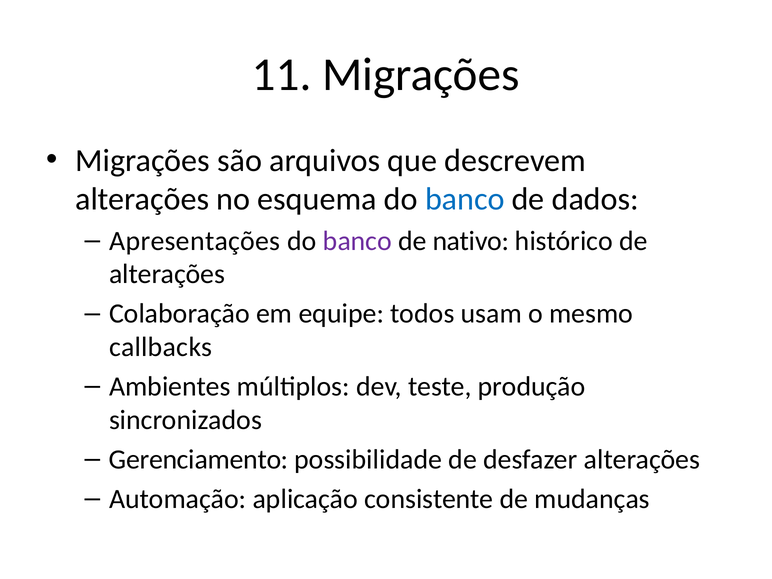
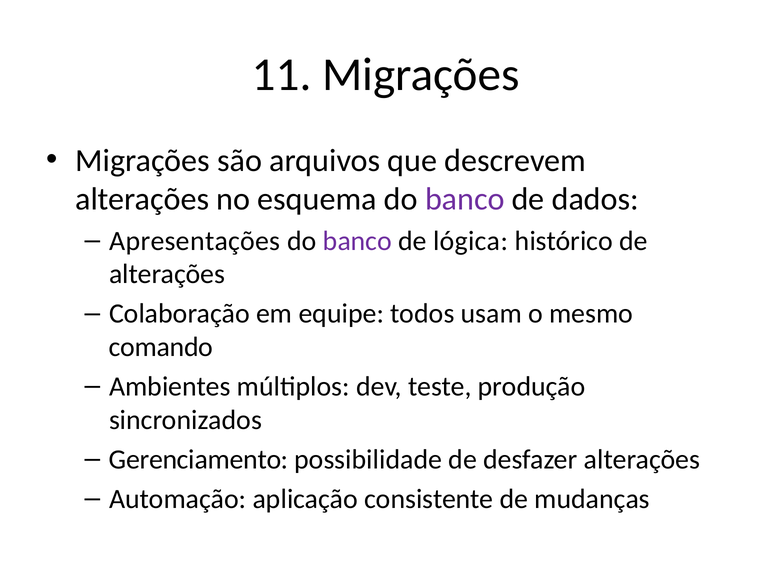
banco at (465, 199) colour: blue -> purple
nativo: nativo -> lógica
callbacks: callbacks -> comando
